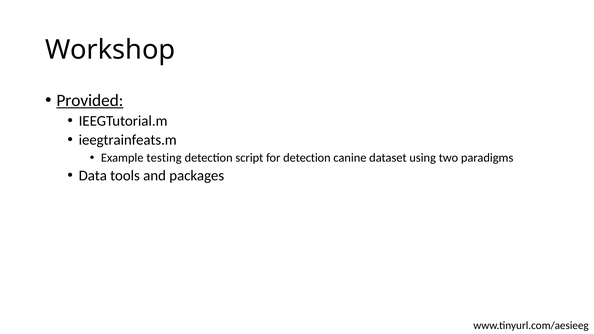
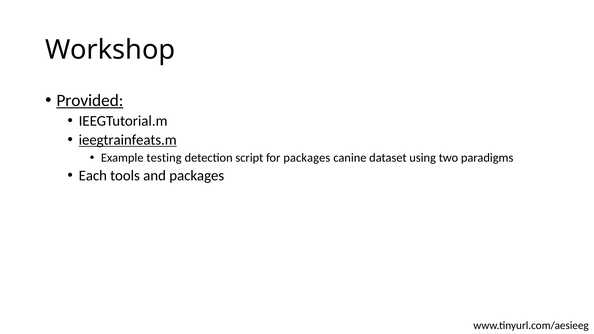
ieegtrainfeats.m underline: none -> present
for detection: detection -> packages
Data: Data -> Each
